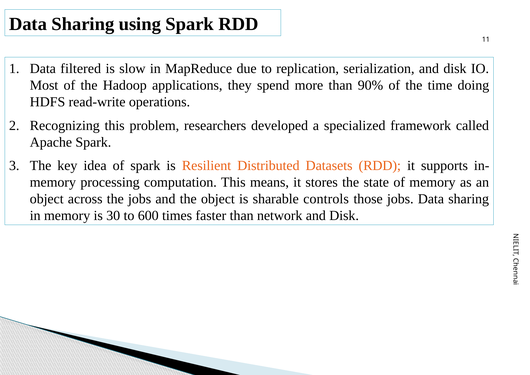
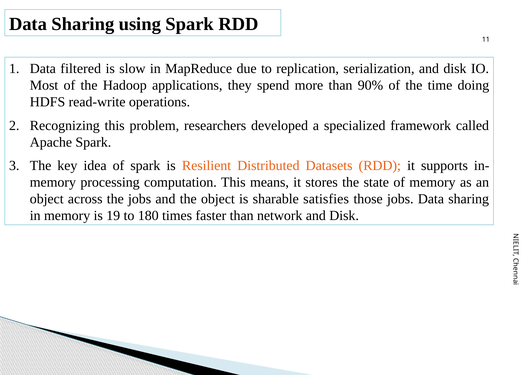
controls: controls -> satisfies
30: 30 -> 19
600: 600 -> 180
